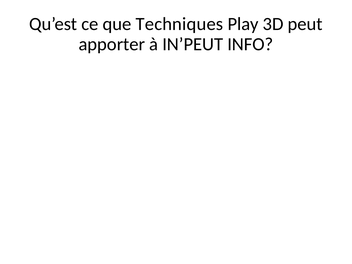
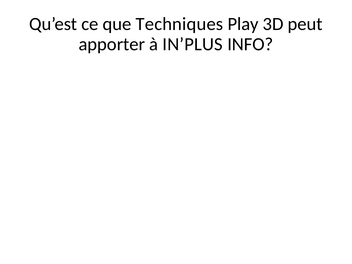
IN’PEUT: IN’PEUT -> IN’PLUS
